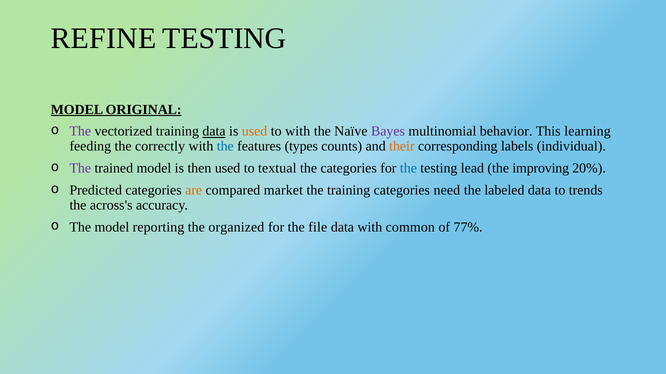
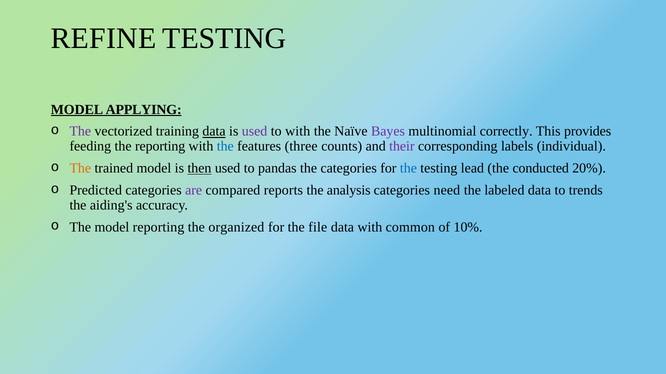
ORIGINAL: ORIGINAL -> APPLYING
used at (255, 132) colour: orange -> purple
behavior: behavior -> correctly
learning: learning -> provides
the correctly: correctly -> reporting
types: types -> three
their colour: orange -> purple
The at (80, 169) colour: purple -> orange
then underline: none -> present
textual: textual -> pandas
improving: improving -> conducted
are colour: orange -> purple
market: market -> reports
the training: training -> analysis
across's: across's -> aiding's
77%: 77% -> 10%
